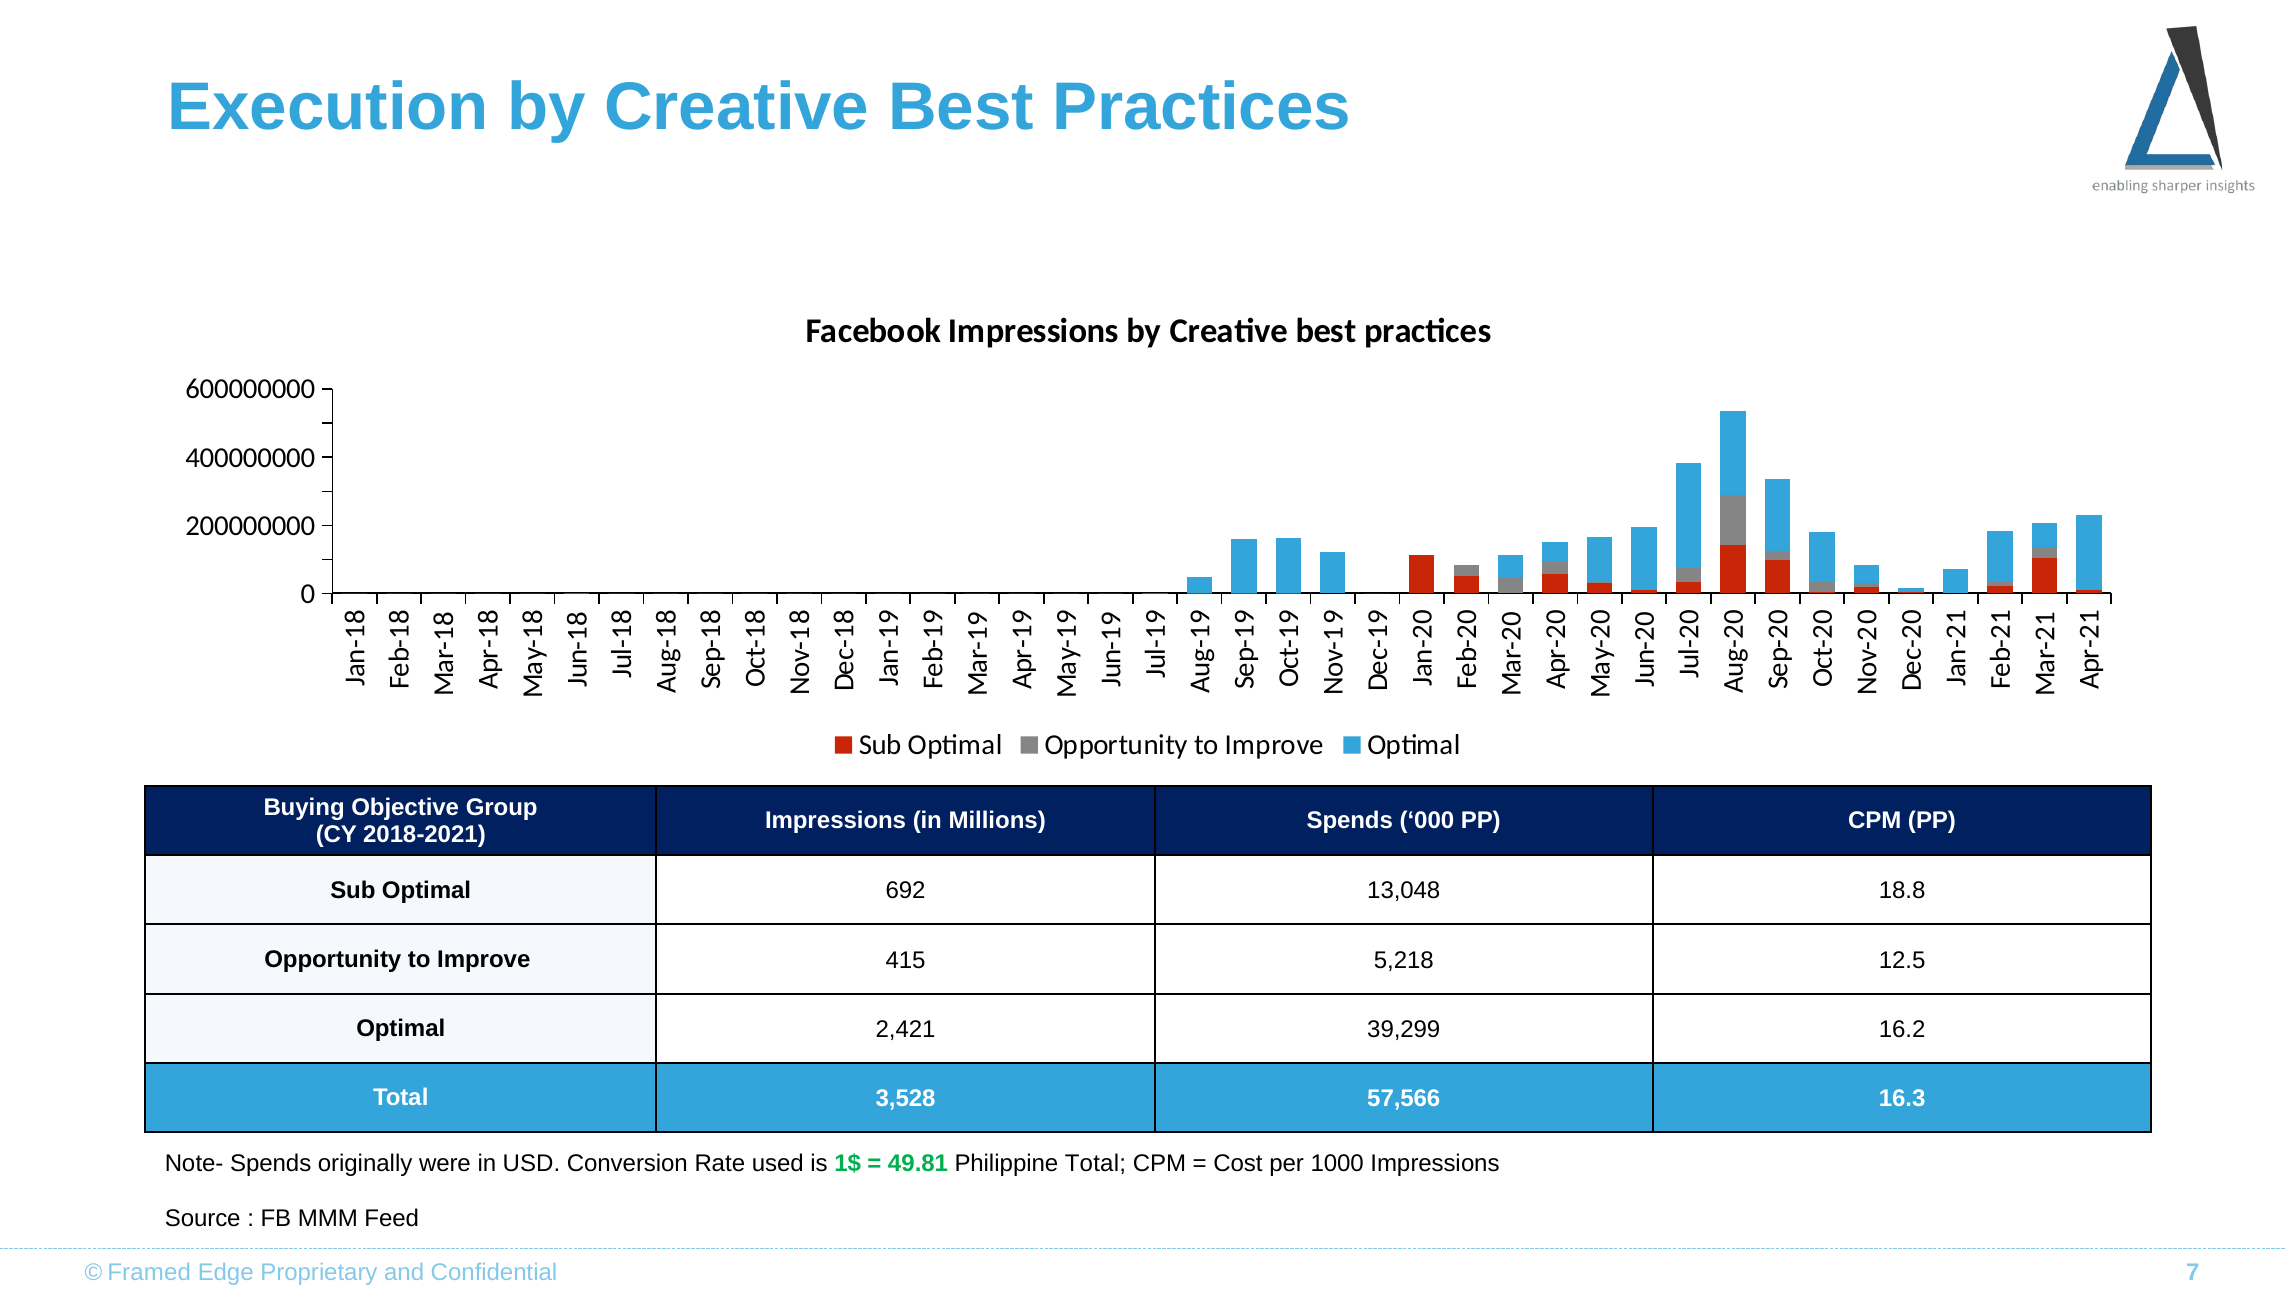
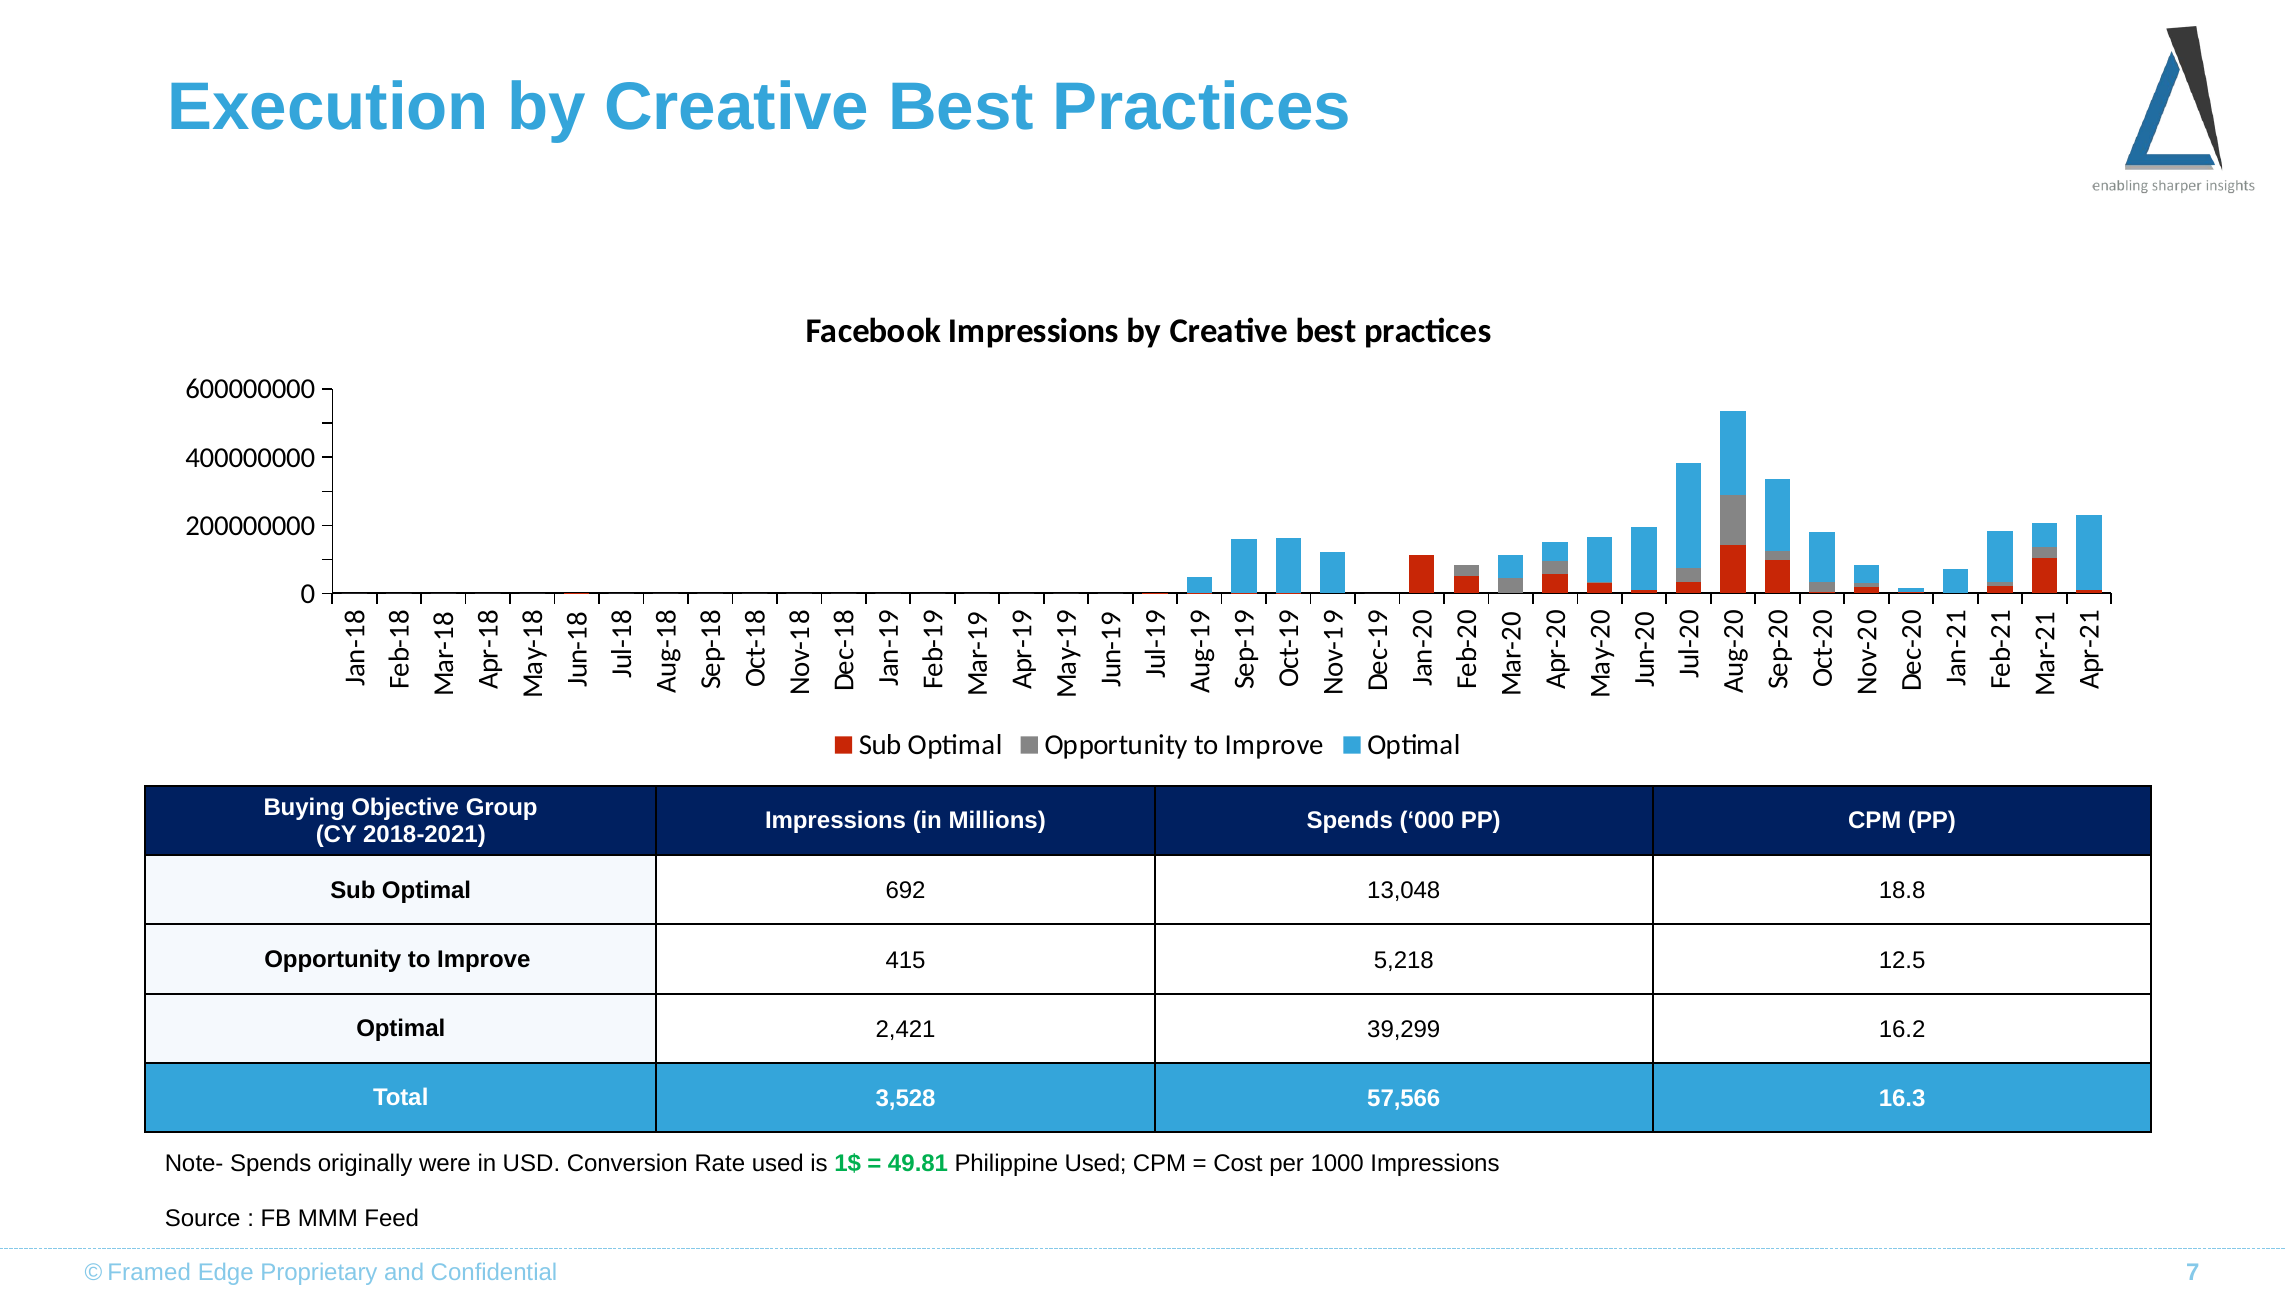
Philippine Total: Total -> Used
